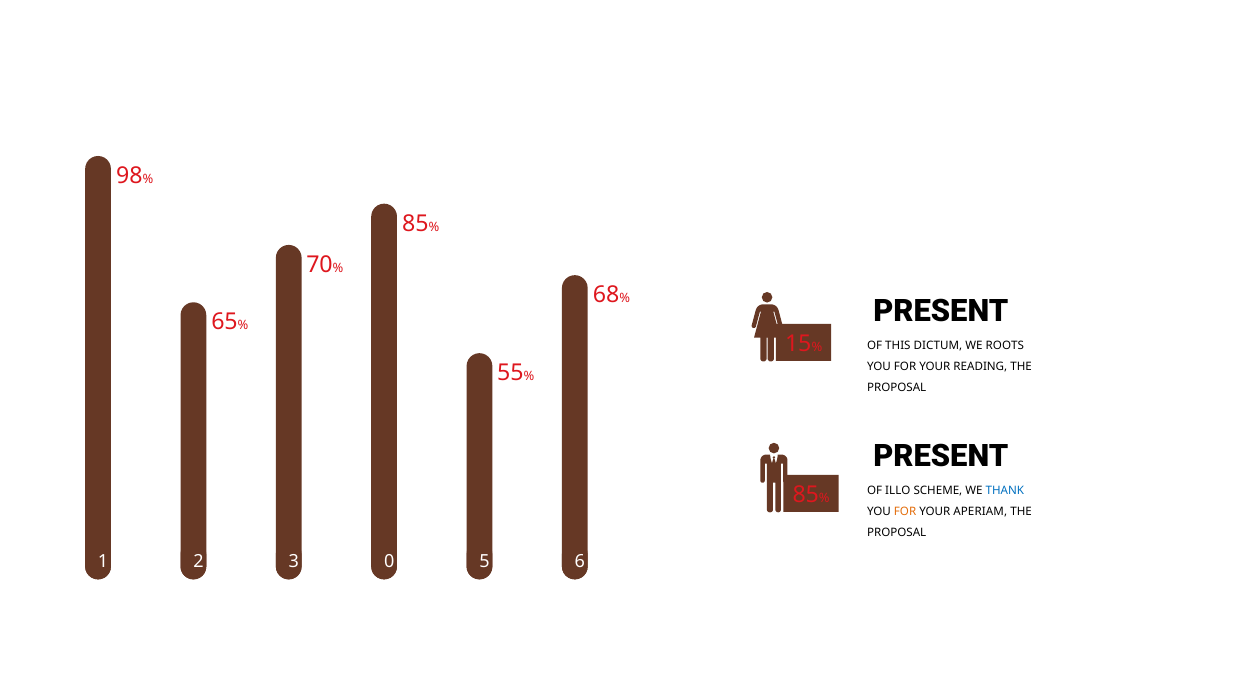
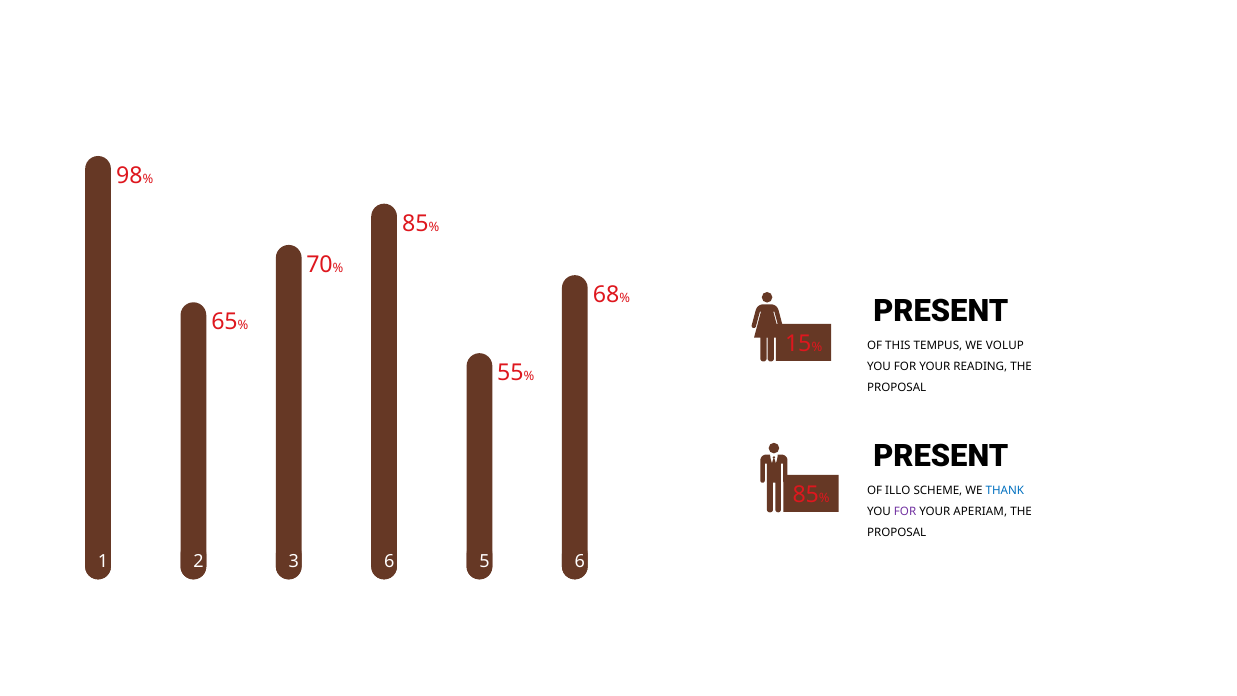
DICTUM: DICTUM -> TEMPUS
ROOTS: ROOTS -> VOLUP
FOR at (905, 512) colour: orange -> purple
3 0: 0 -> 6
